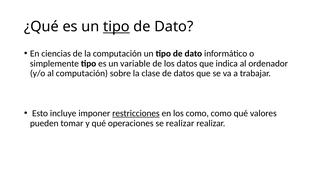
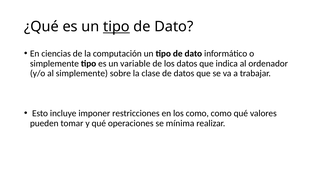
al computación: computación -> simplemente
restricciones underline: present -> none
se realizar: realizar -> mínima
